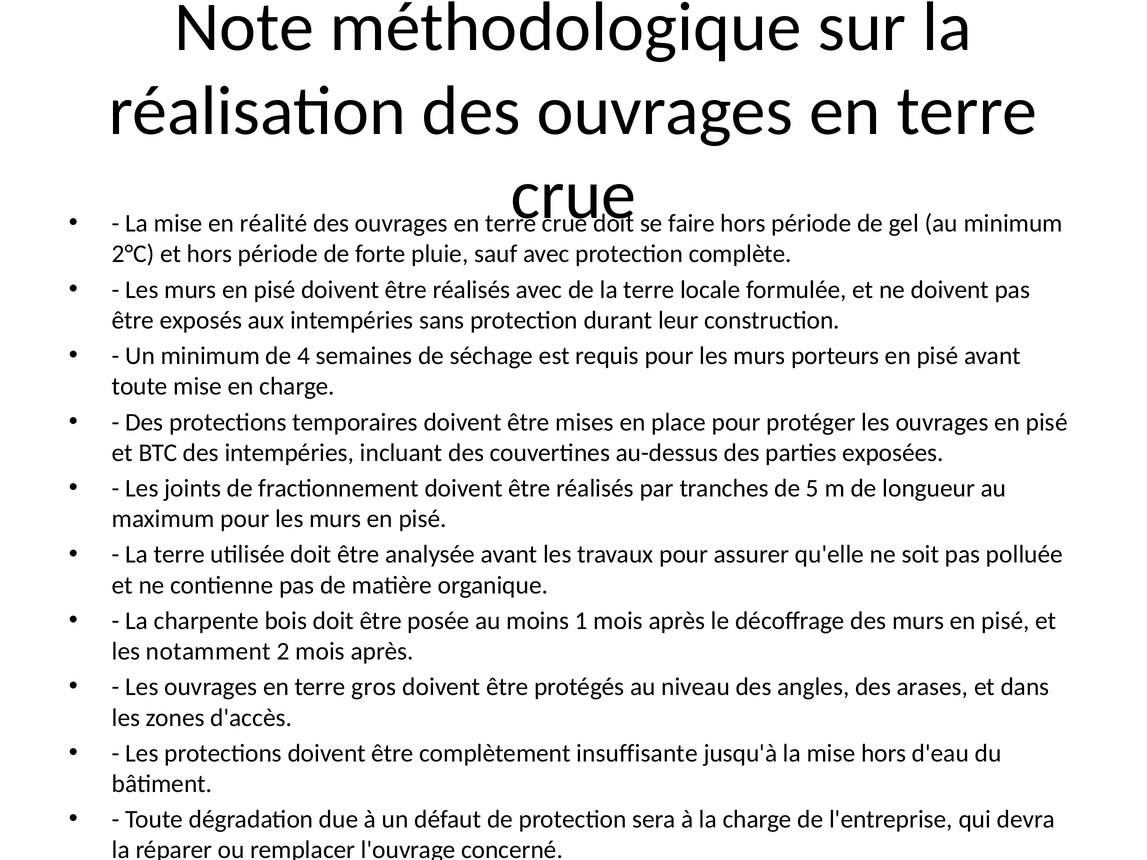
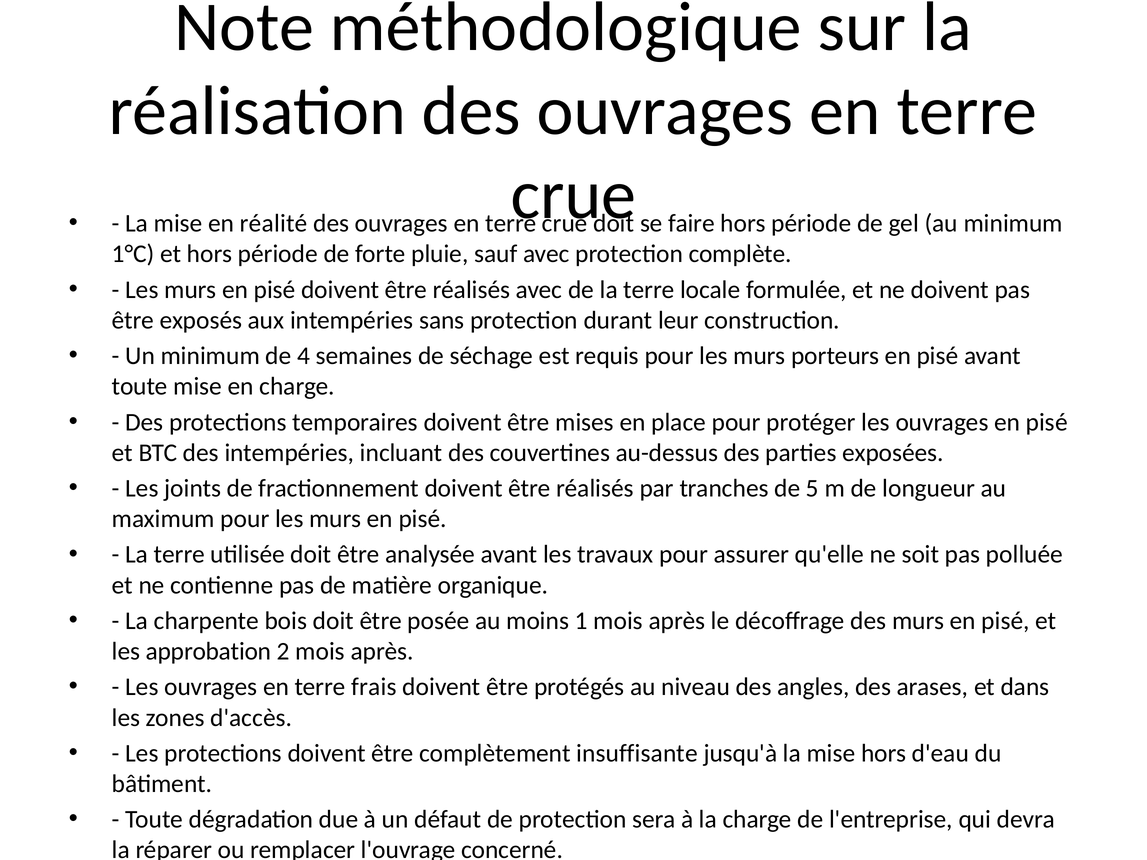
2°C: 2°C -> 1°C
notamment: notamment -> approbation
gros: gros -> frais
